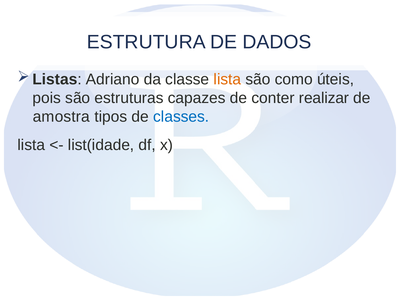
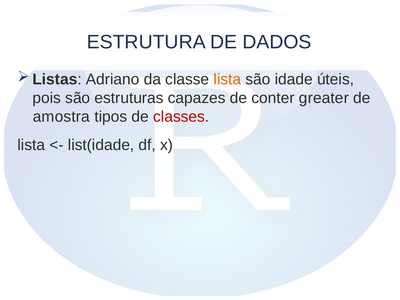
como: como -> idade
realizar: realizar -> greater
classes colour: blue -> red
